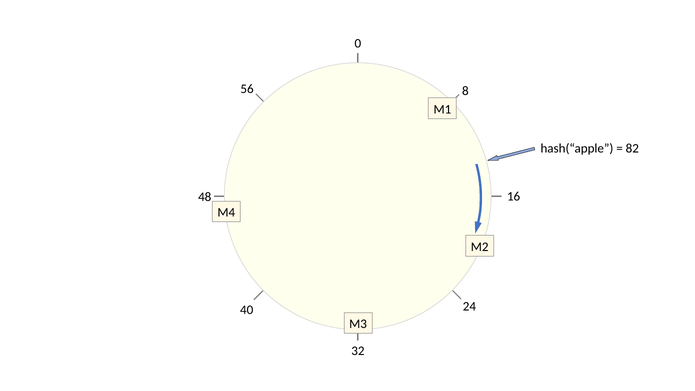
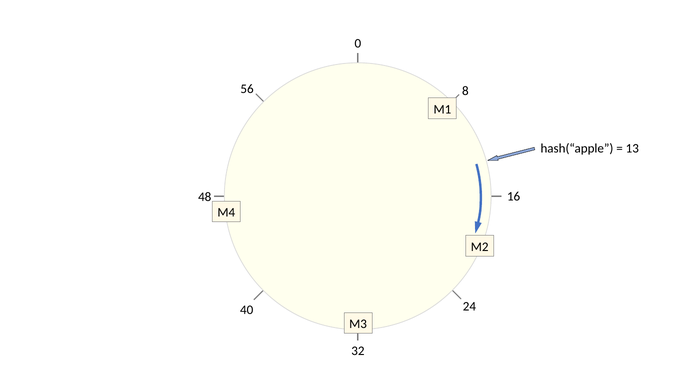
82: 82 -> 13
